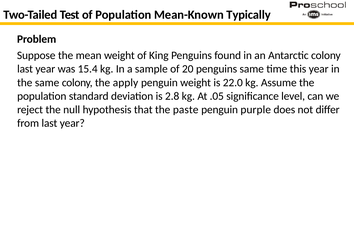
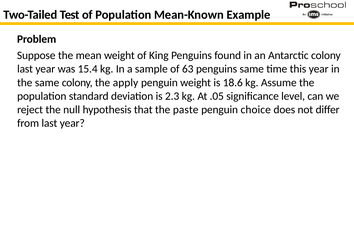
Typically: Typically -> Example
20: 20 -> 63
22.0: 22.0 -> 18.6
2.8: 2.8 -> 2.3
purple: purple -> choice
